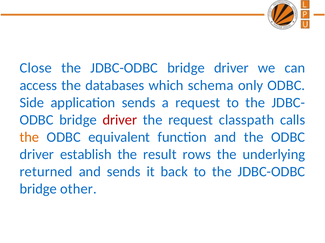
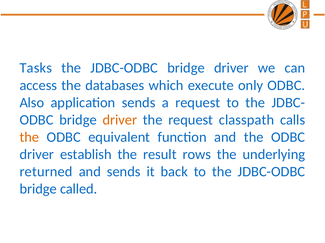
Close: Close -> Tasks
schema: schema -> execute
Side: Side -> Also
driver at (120, 120) colour: red -> orange
other: other -> called
